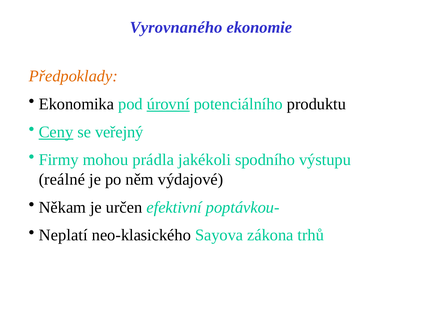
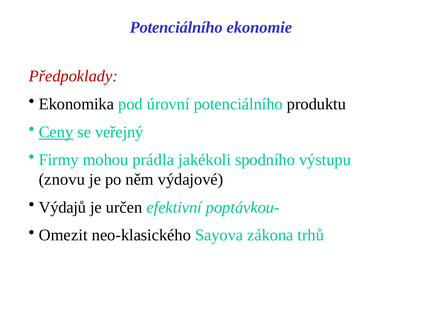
Vyrovnaného at (176, 28): Vyrovnaného -> Potenciálního
Předpoklady colour: orange -> red
úrovní underline: present -> none
reálné: reálné -> znovu
Někam: Někam -> Výdajů
Neplatí: Neplatí -> Omezit
